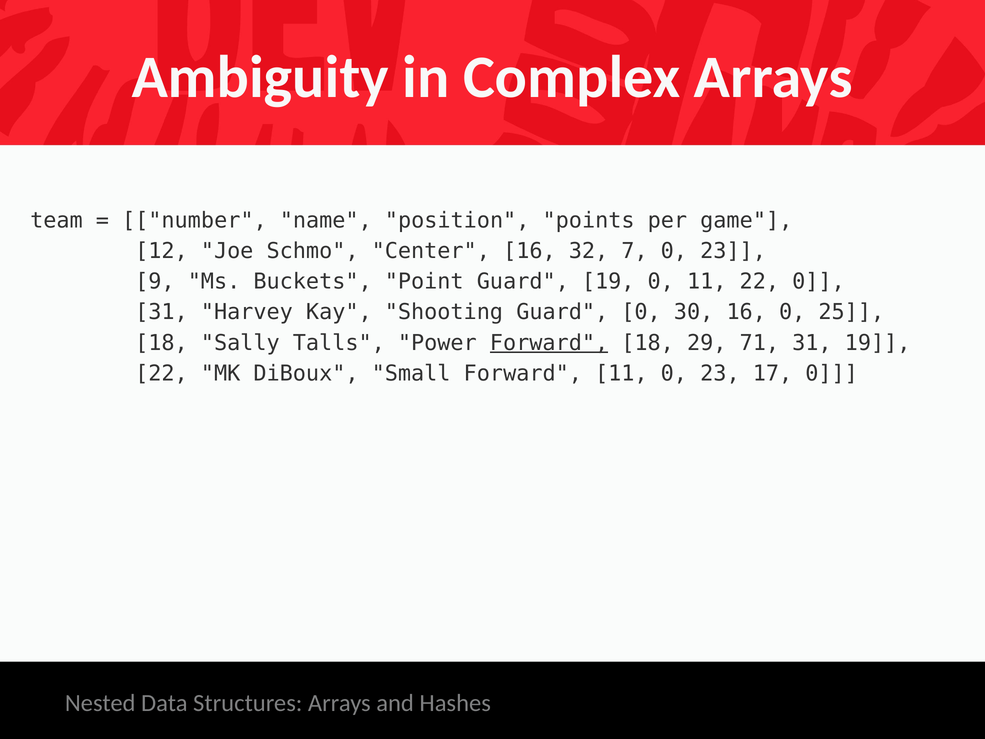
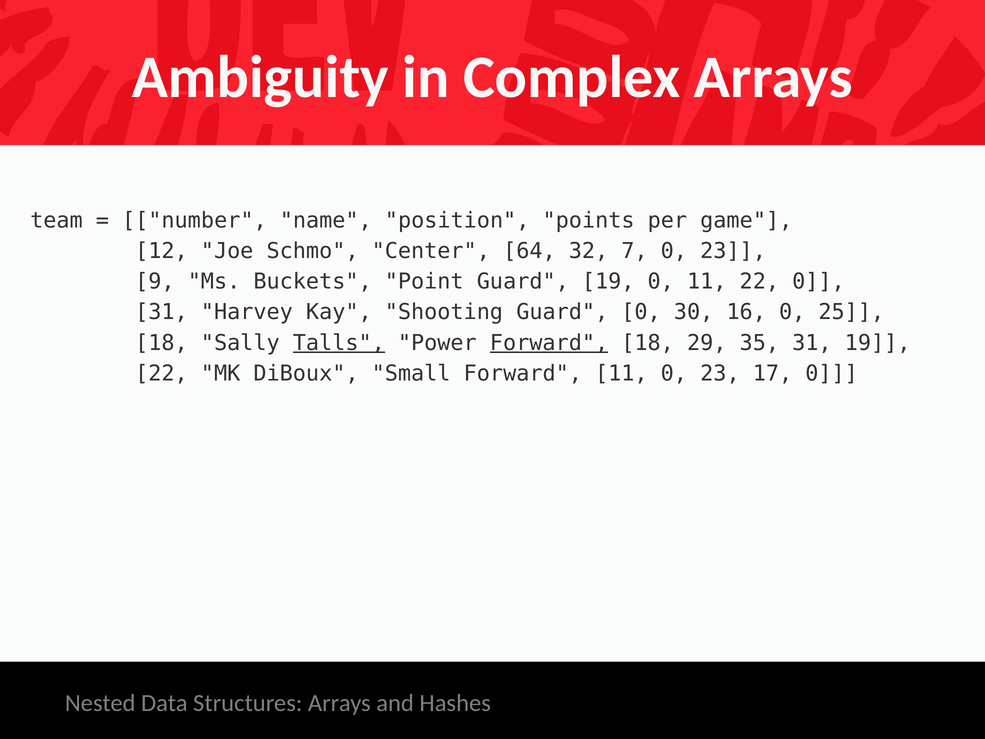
Center 16: 16 -> 64
Talls underline: none -> present
71: 71 -> 35
